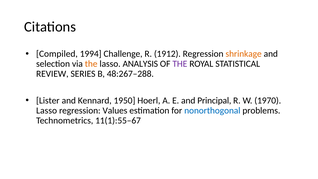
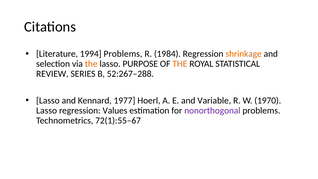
Compiled: Compiled -> Literature
1994 Challenge: Challenge -> Problems
1912: 1912 -> 1984
ANALYSIS: ANALYSIS -> PURPOSE
THE at (180, 64) colour: purple -> orange
48:267–288: 48:267–288 -> 52:267–288
Lister at (48, 100): Lister -> Lasso
1950: 1950 -> 1977
Principal: Principal -> Variable
nonorthogonal colour: blue -> purple
11(1):55–67: 11(1):55–67 -> 72(1):55–67
